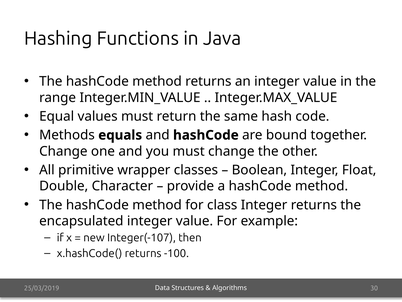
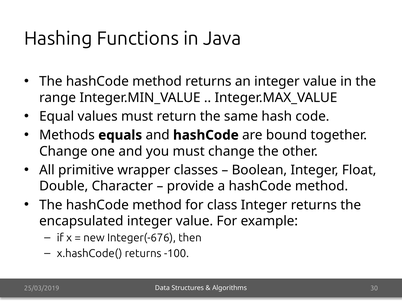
Integer(-107: Integer(-107 -> Integer(-676
